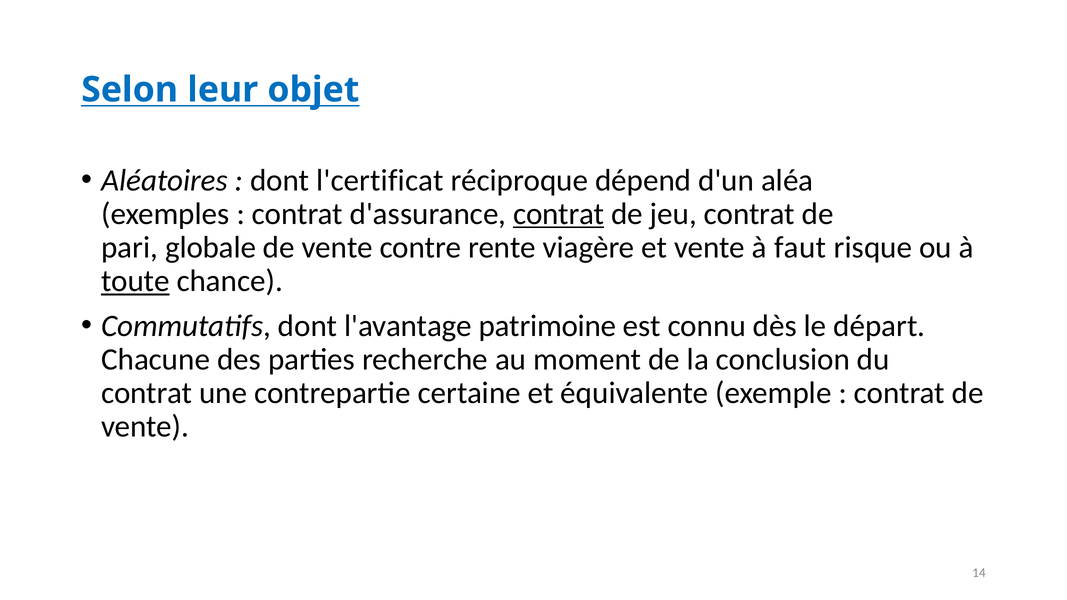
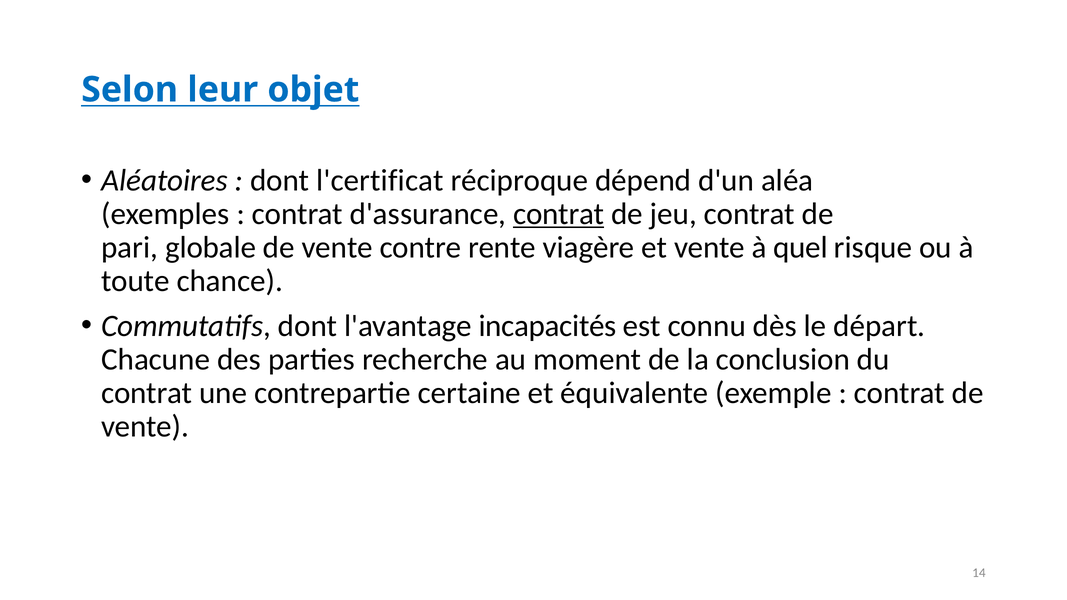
faut: faut -> quel
toute underline: present -> none
patrimoine: patrimoine -> incapacités
